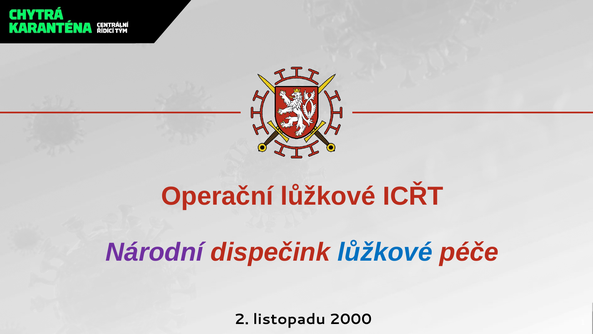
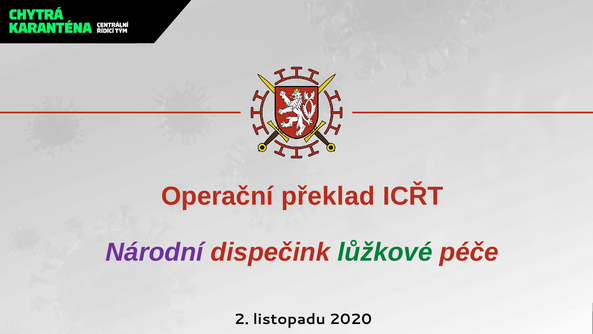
Operační lůžkové: lůžkové -> překlad
lůžkové at (385, 252) colour: blue -> green
2000: 2000 -> 2020
